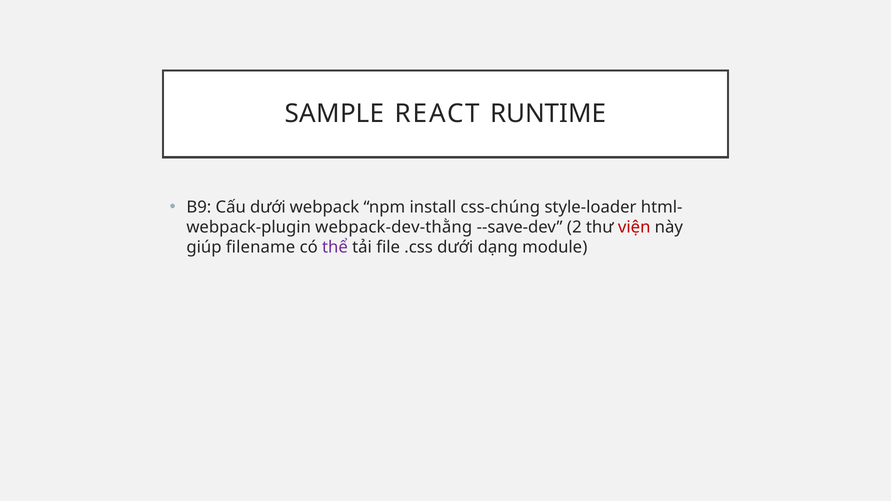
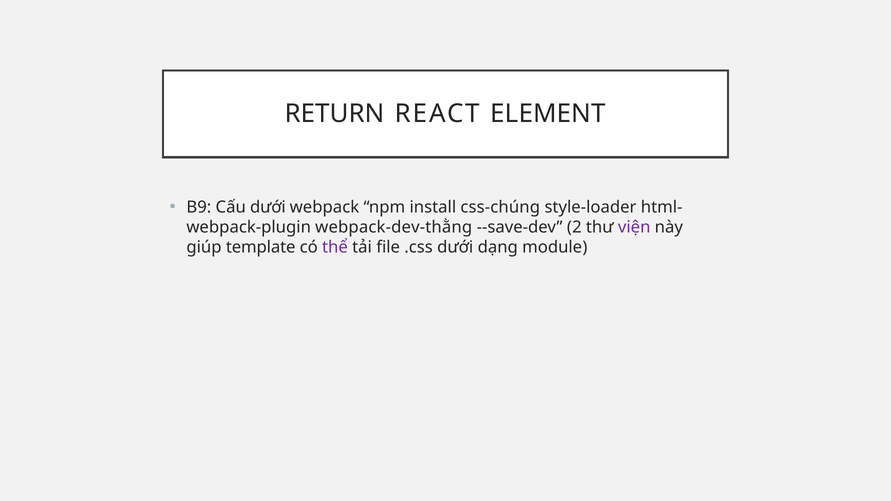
SAMPLE: SAMPLE -> RETURN
RUNTIME: RUNTIME -> ELEMENT
viện colour: red -> purple
filename: filename -> template
